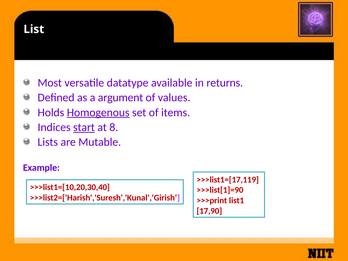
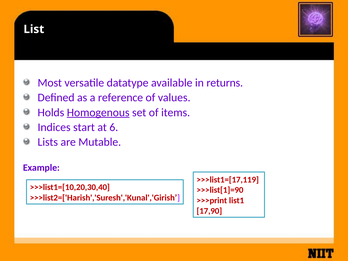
argument: argument -> reference
start underline: present -> none
8: 8 -> 6
